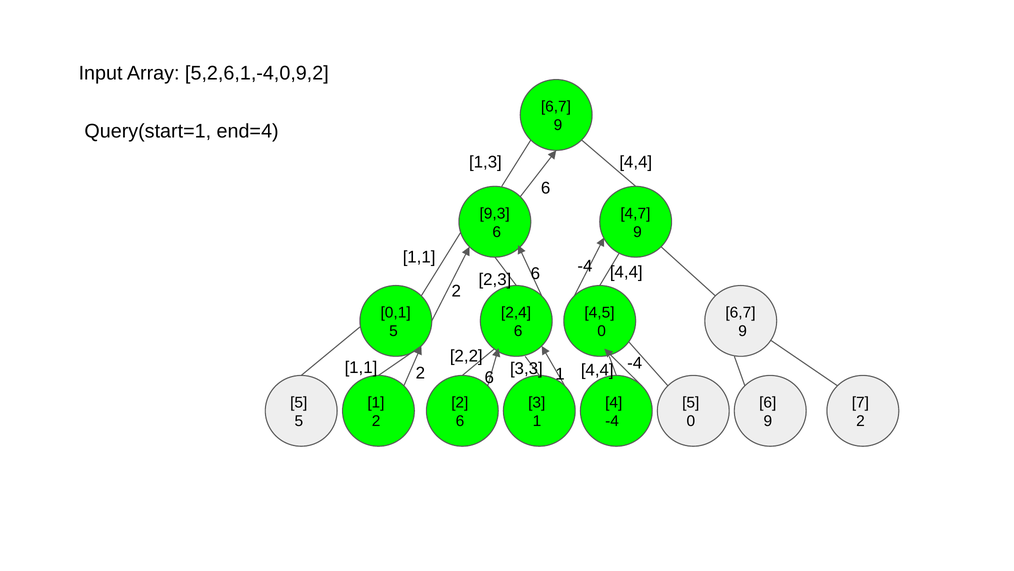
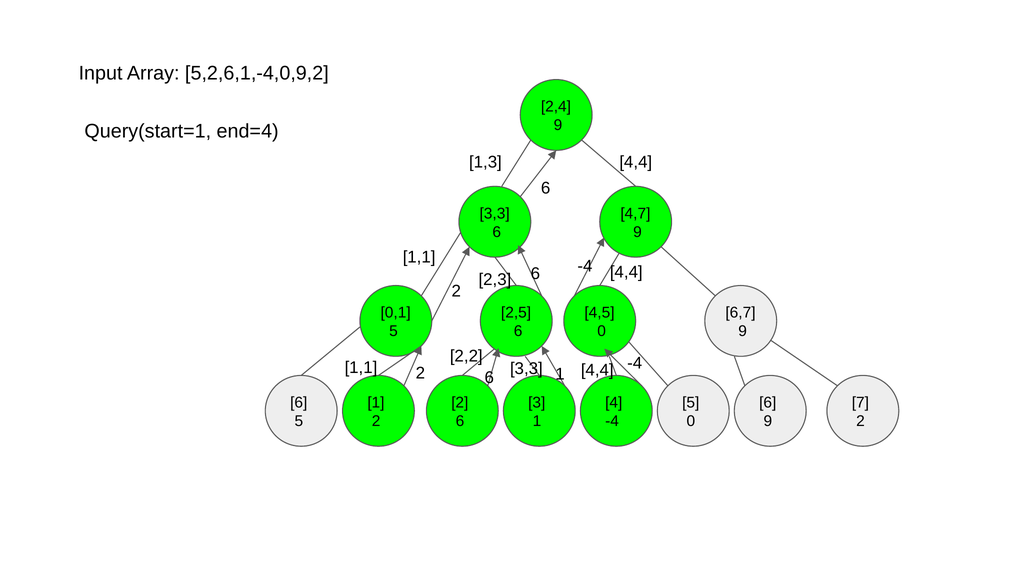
6,7 at (556, 107): 6,7 -> 2,4
9,3 at (495, 213): 9,3 -> 3,3
2,4: 2,4 -> 2,5
5 at (299, 402): 5 -> 6
